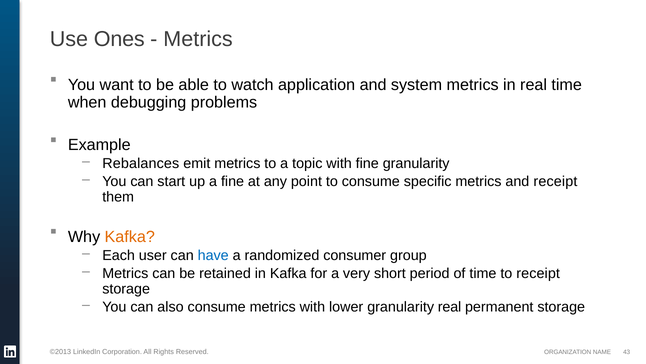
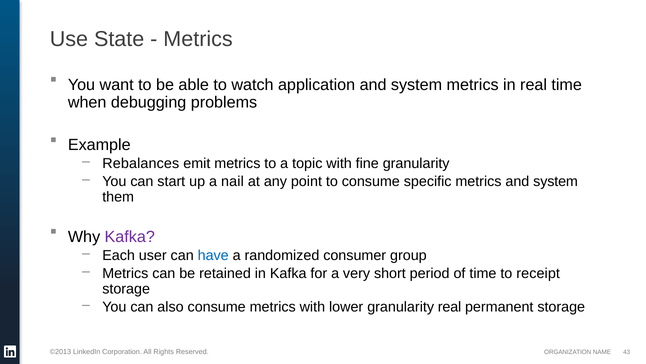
Ones: Ones -> State
a fine: fine -> nail
metrics and receipt: receipt -> system
Kafka at (130, 236) colour: orange -> purple
